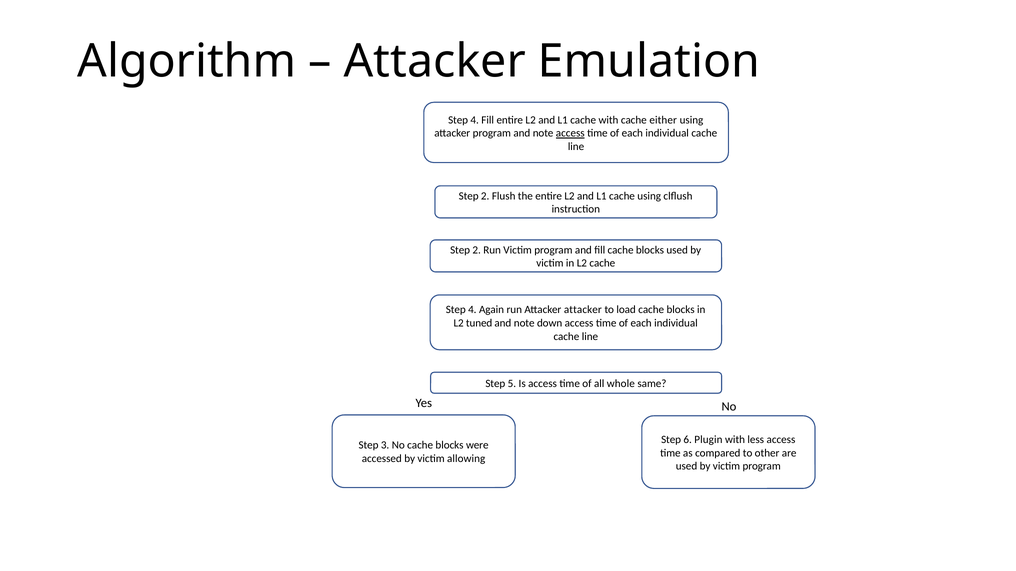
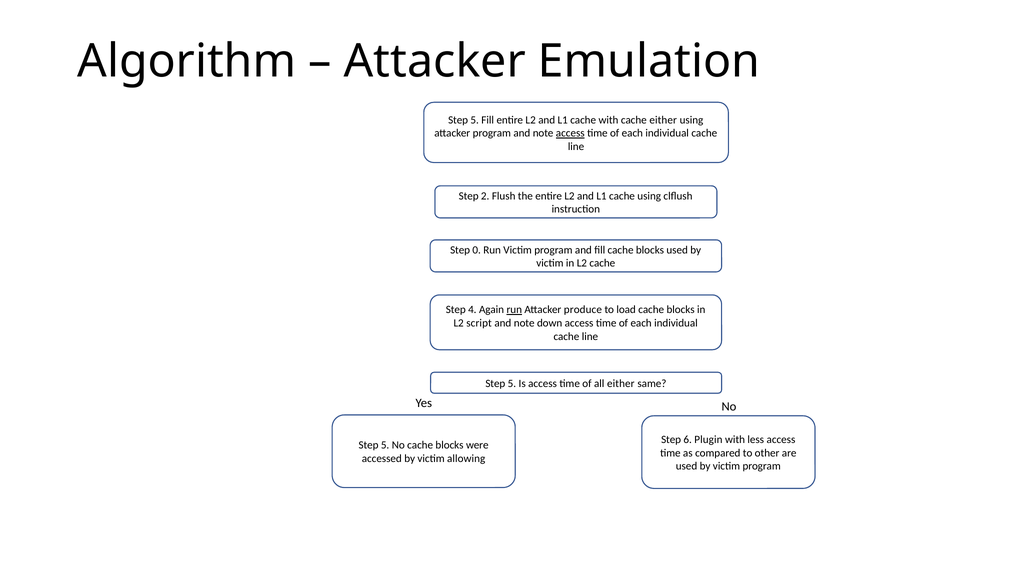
4 at (475, 120): 4 -> 5
2 at (477, 250): 2 -> 0
run at (514, 310) underline: none -> present
Attacker attacker: attacker -> produce
tuned: tuned -> script
all whole: whole -> either
3 at (385, 446): 3 -> 5
